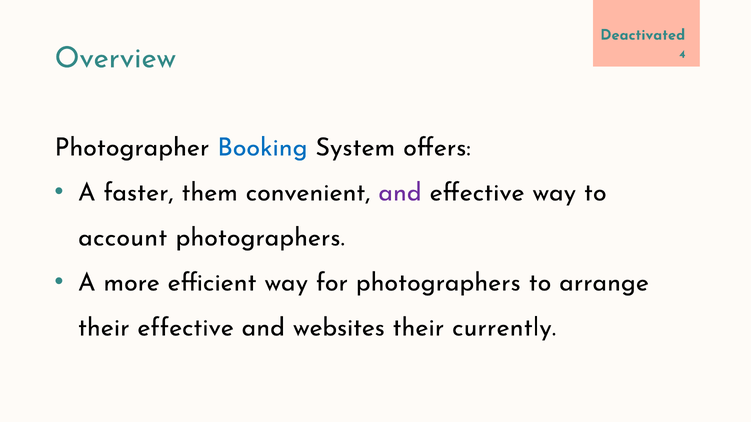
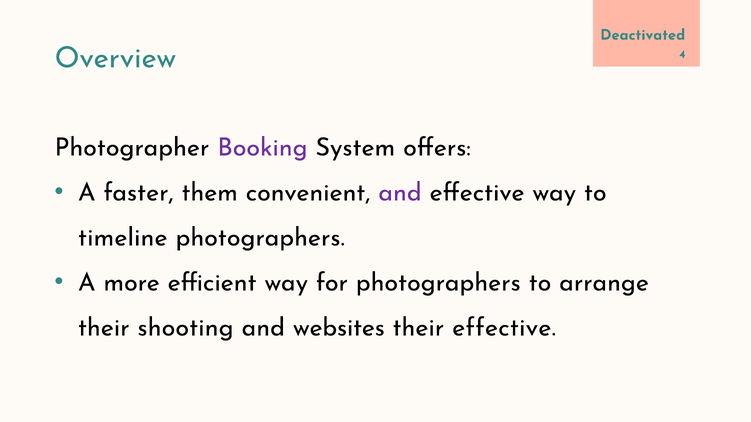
Booking colour: blue -> purple
account: account -> timeline
their effective: effective -> shooting
their currently: currently -> effective
